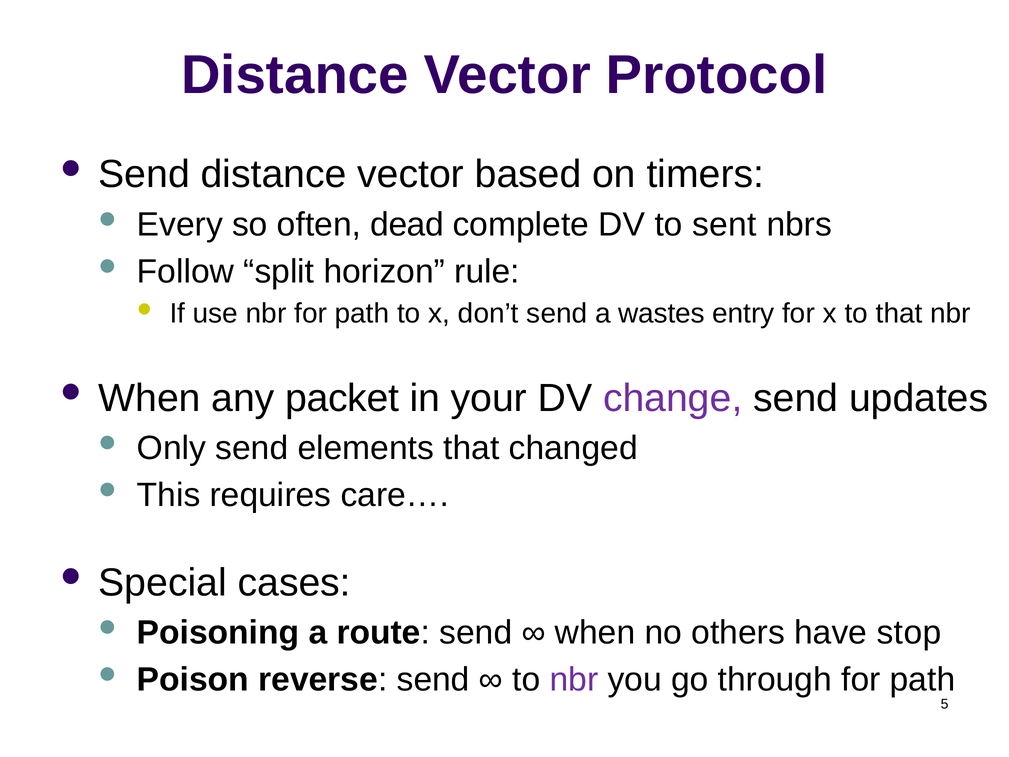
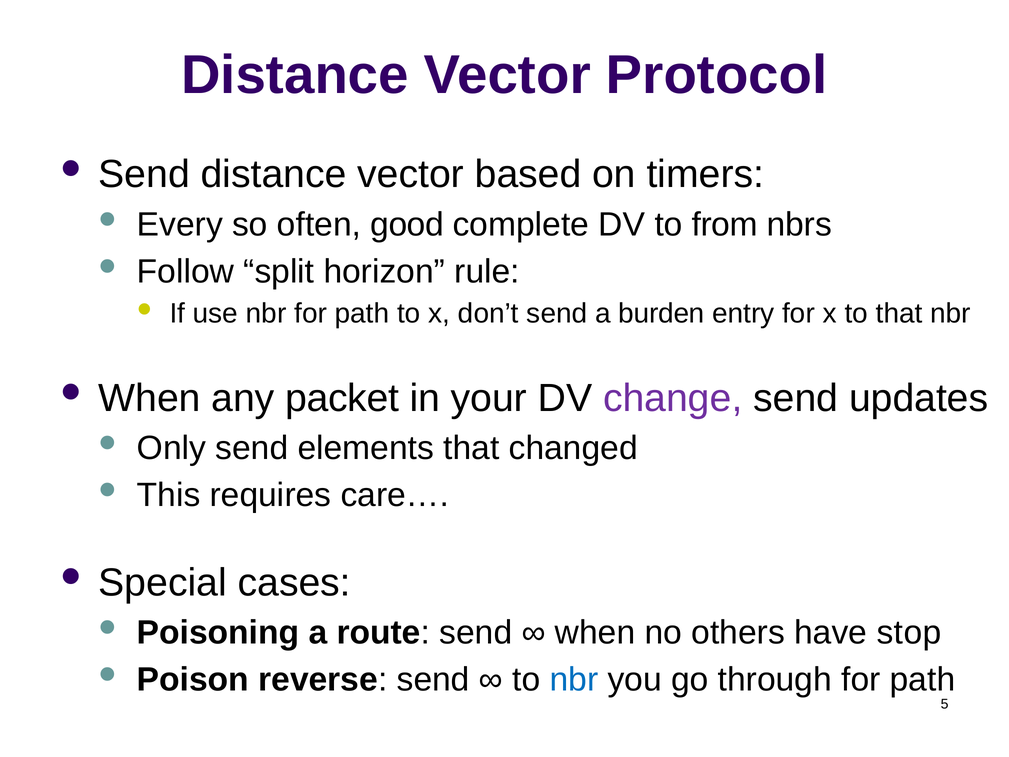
dead: dead -> good
sent: sent -> from
wastes: wastes -> burden
nbr at (574, 680) colour: purple -> blue
